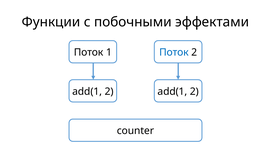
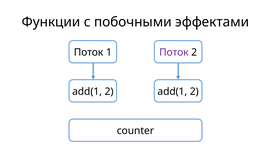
Поток at (174, 52) colour: blue -> purple
